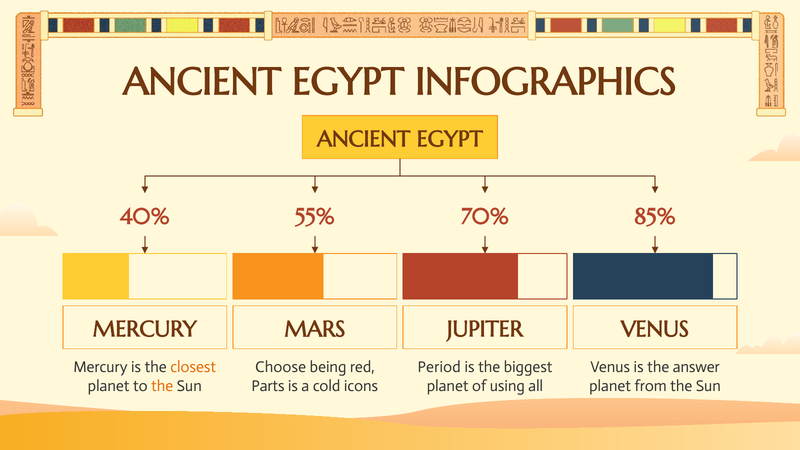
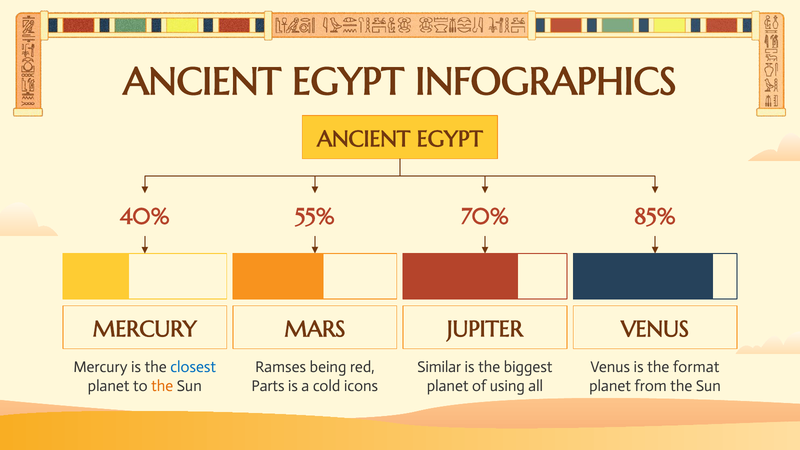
closest colour: orange -> blue
Choose: Choose -> Ramses
Period: Period -> Similar
answer: answer -> format
